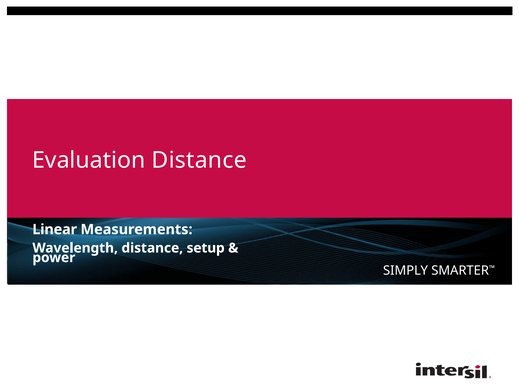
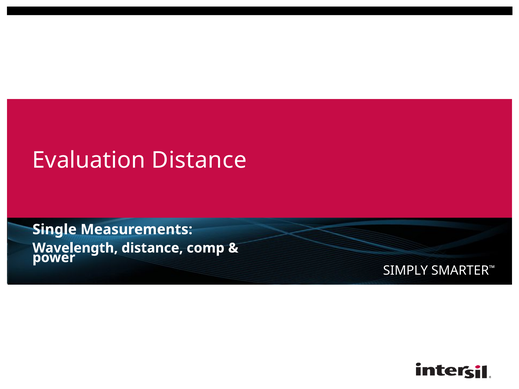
Linear: Linear -> Single
setup: setup -> comp
